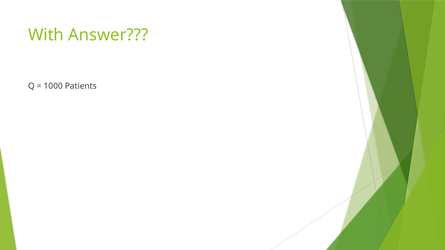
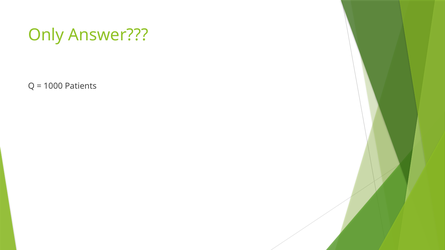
With: With -> Only
